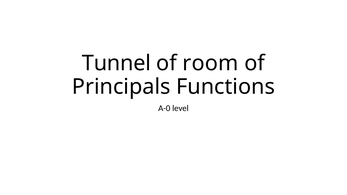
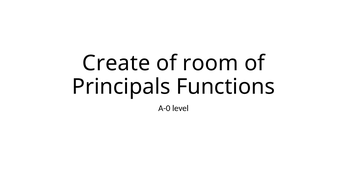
Tunnel: Tunnel -> Create
